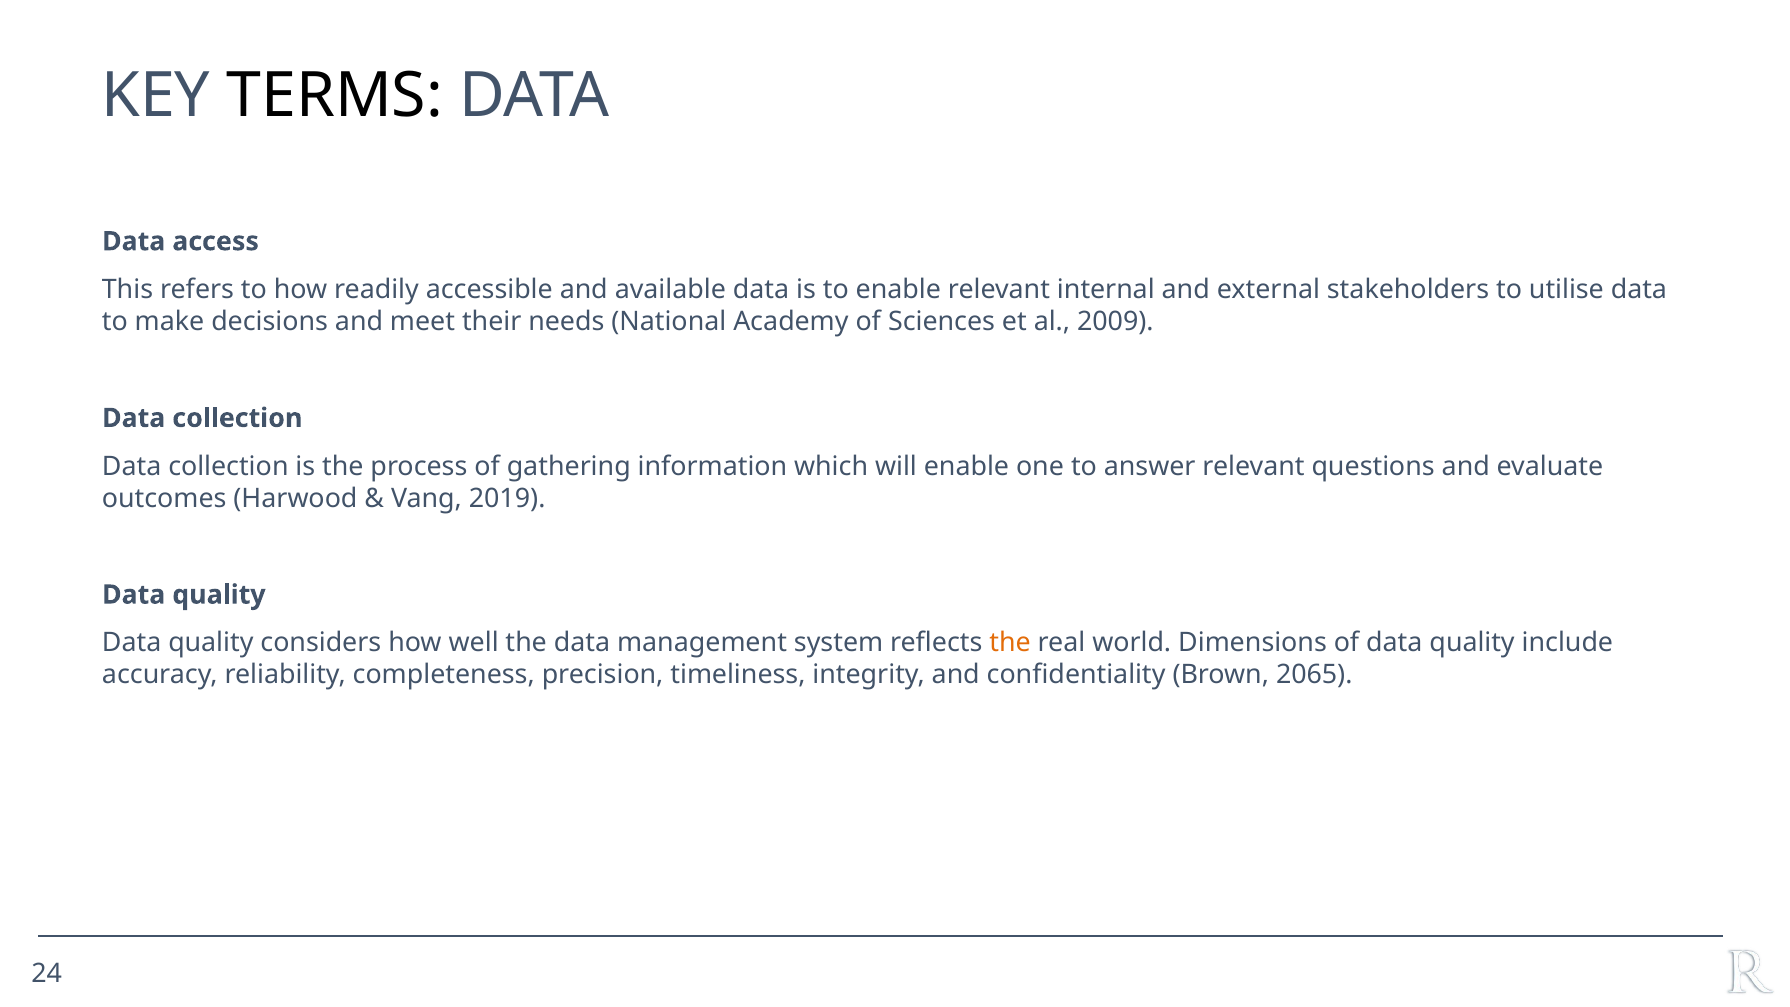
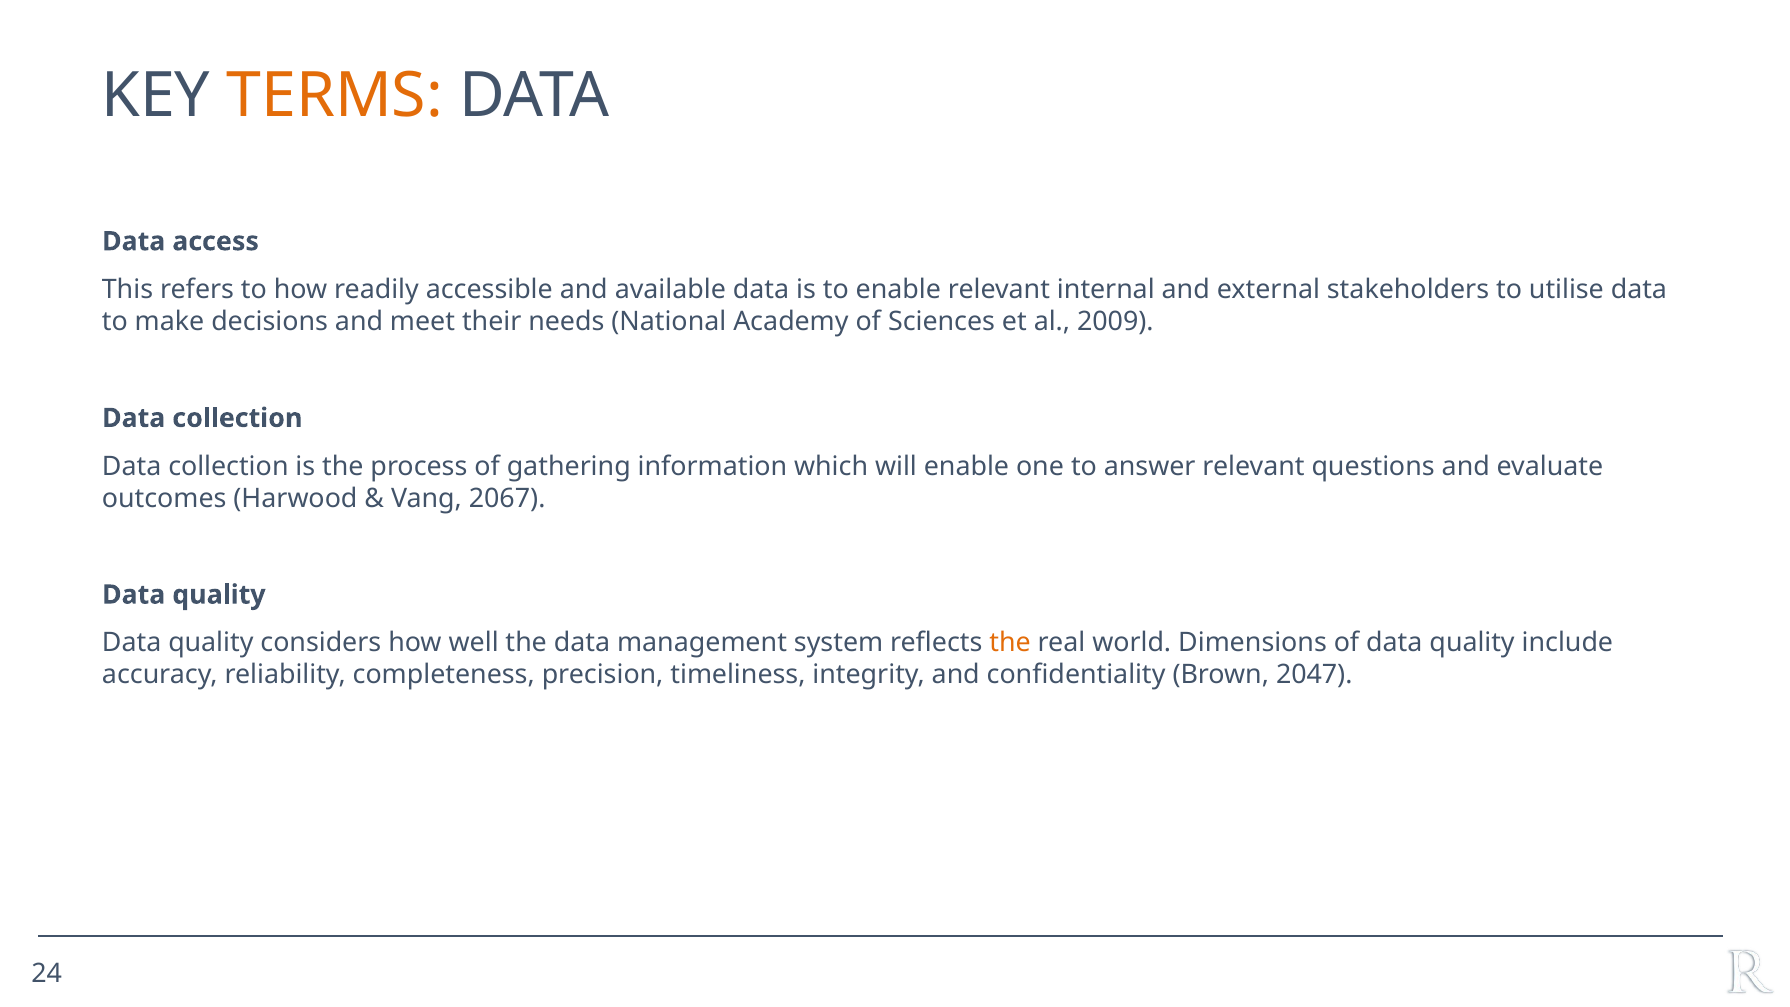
TERMS colour: black -> orange
2019: 2019 -> 2067
2065: 2065 -> 2047
